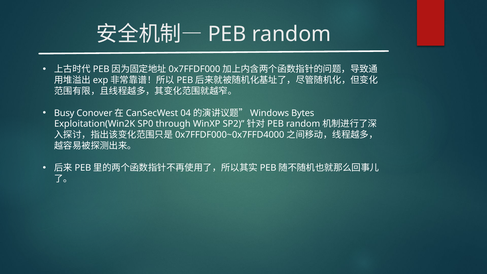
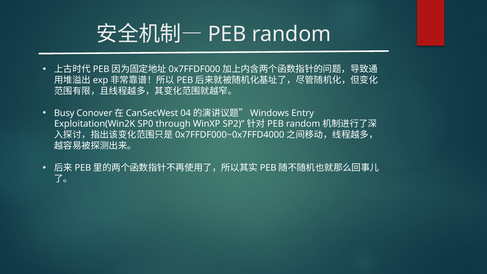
Bytes: Bytes -> Entry
